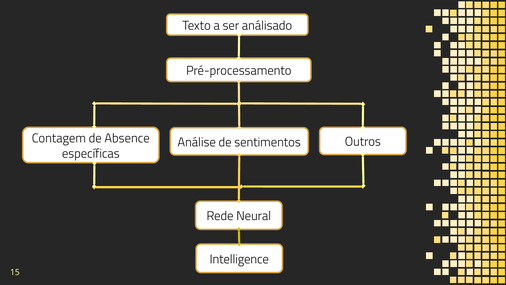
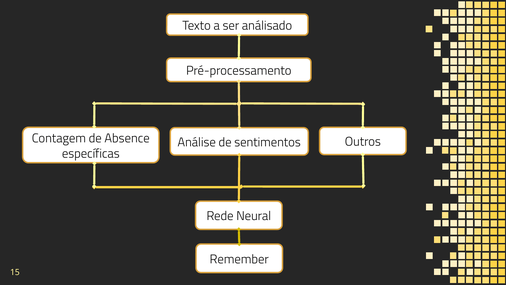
Intelligence: Intelligence -> Remember
